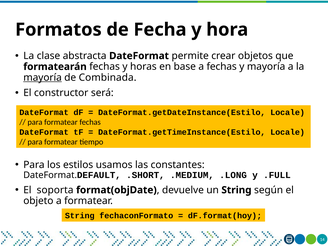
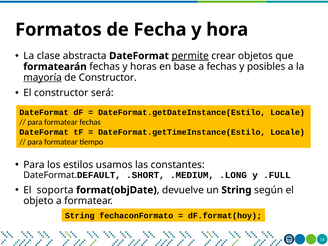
permite underline: none -> present
y mayoría: mayoría -> posibles
de Combinada: Combinada -> Constructor
